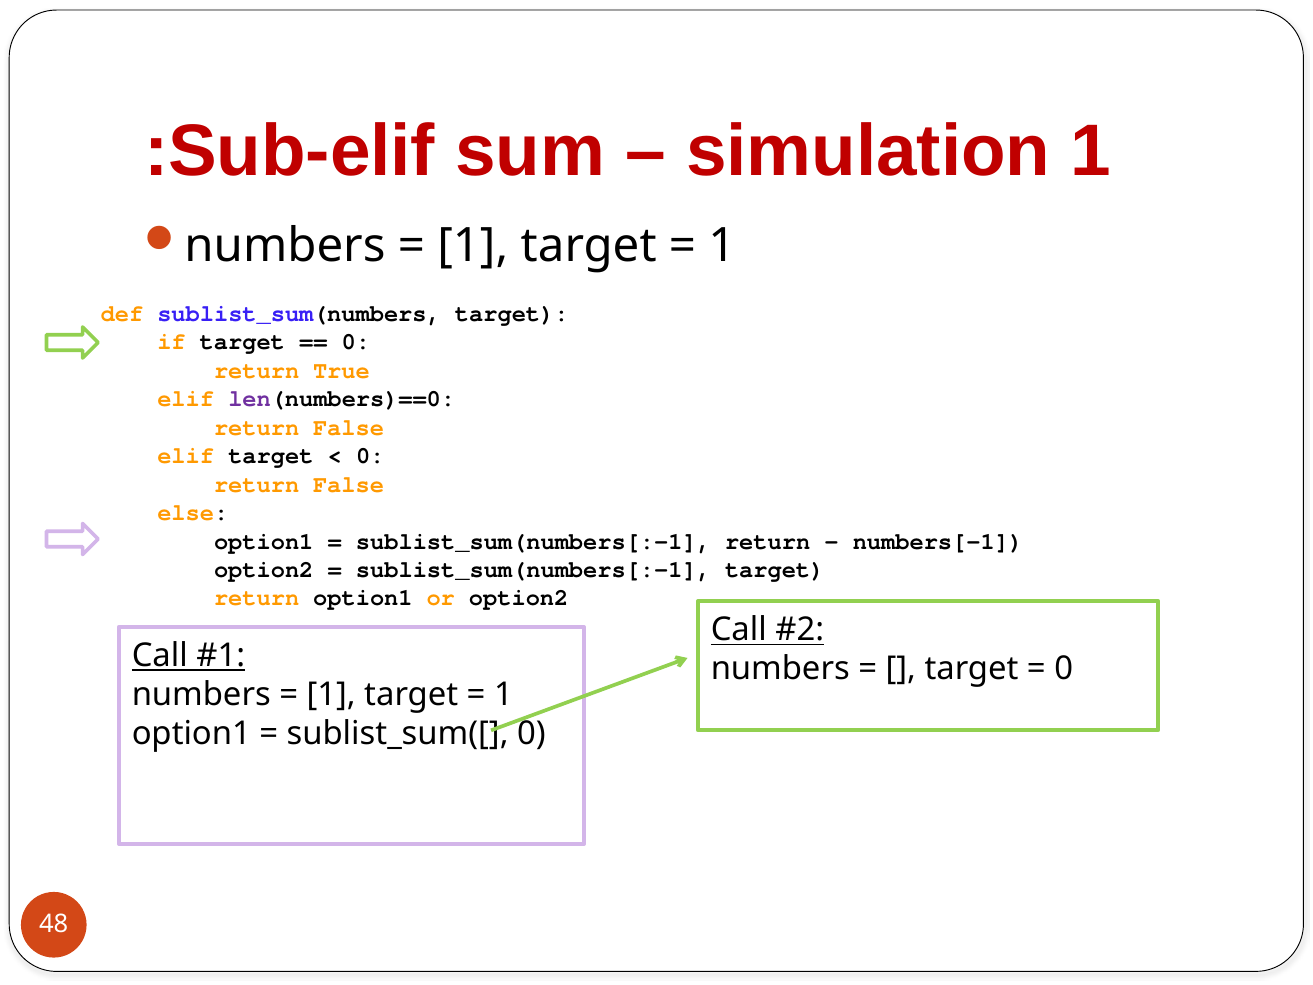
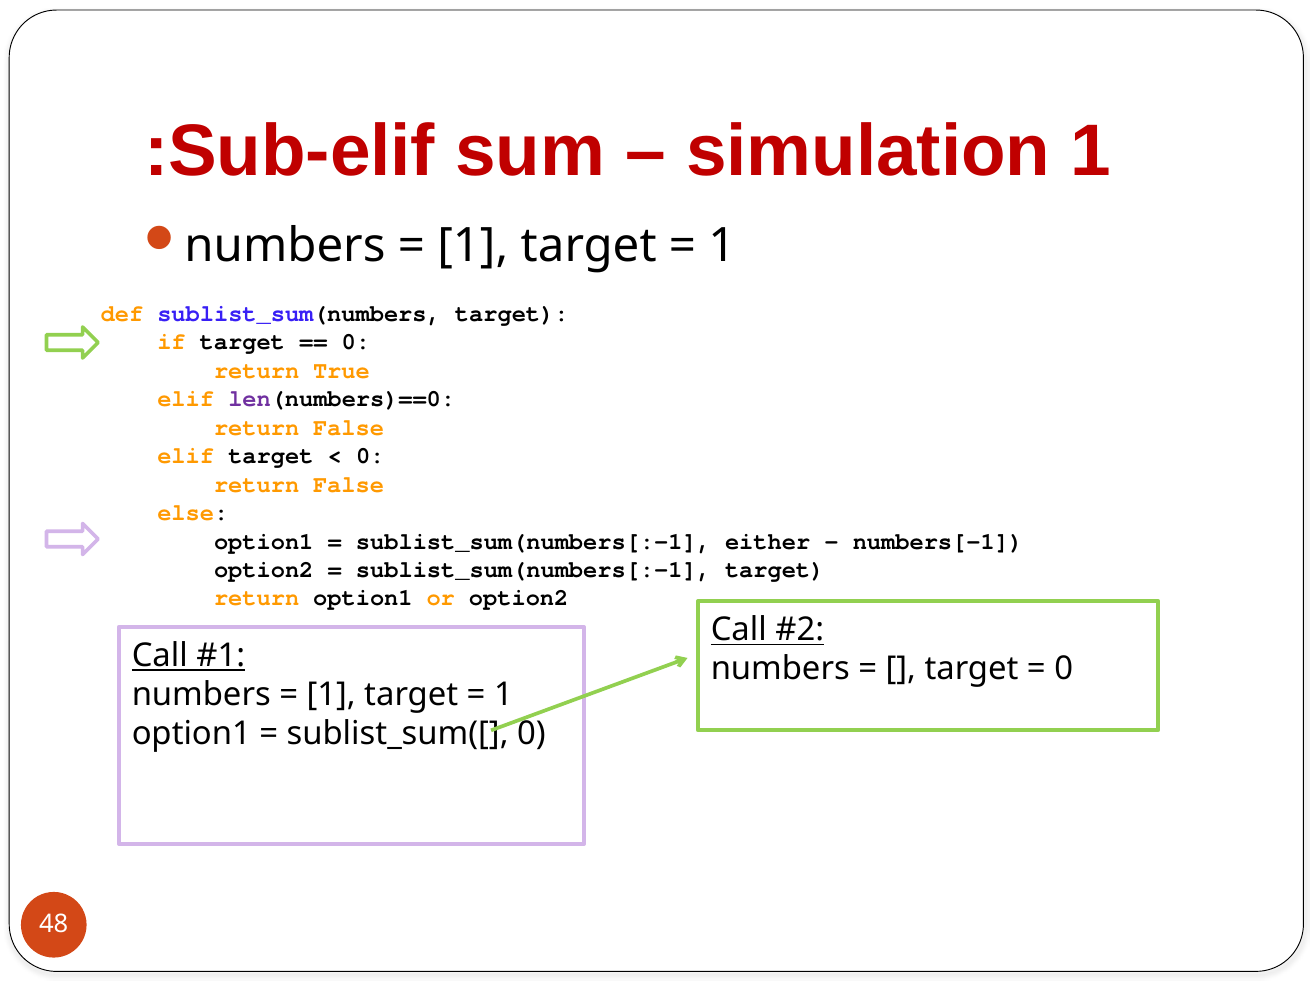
sublist_sum(numbers[:-1 return: return -> either
